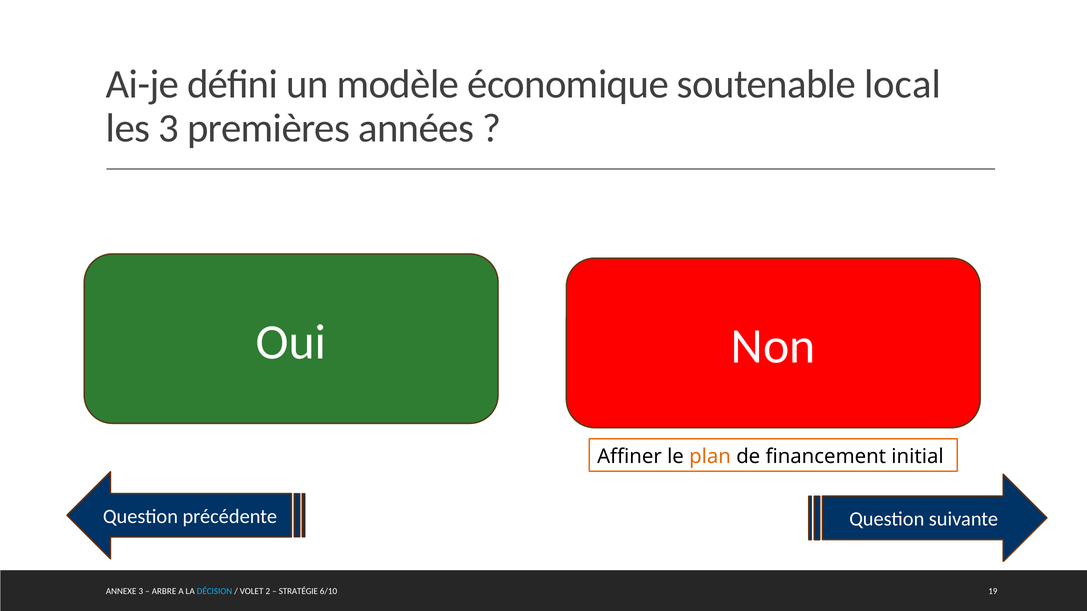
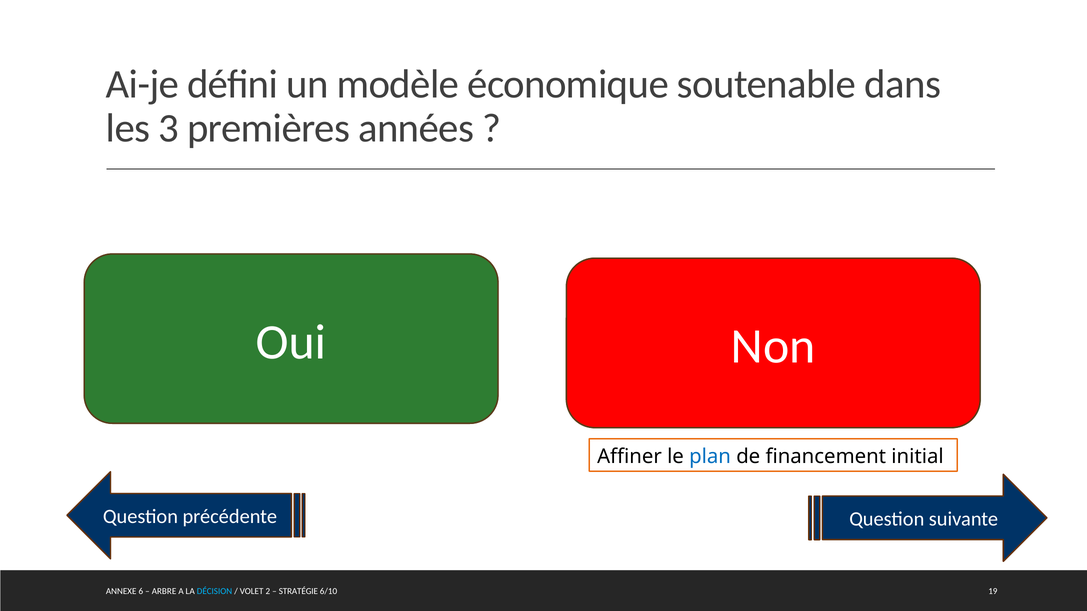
local: local -> dans
plan colour: orange -> blue
ANNEXE 3: 3 -> 6
